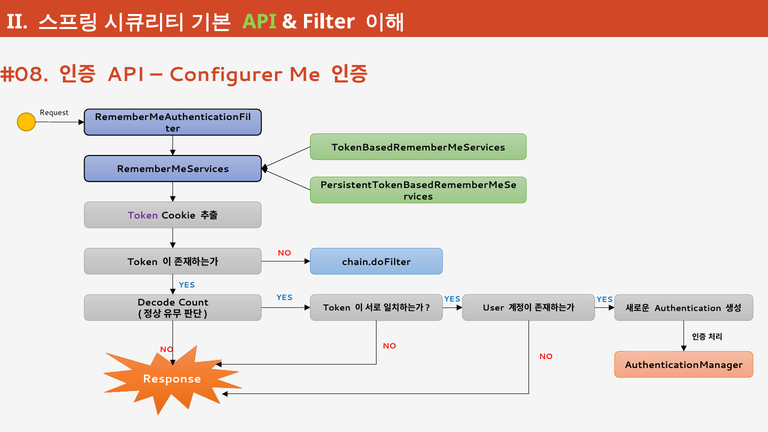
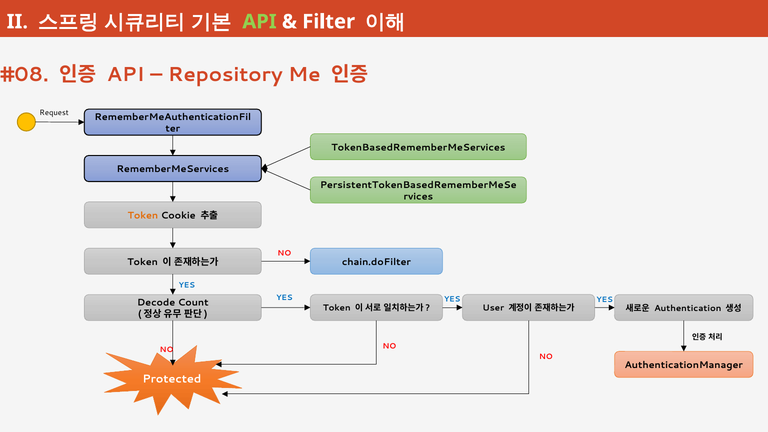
Configurer: Configurer -> Repository
Token at (143, 216) colour: purple -> orange
Response: Response -> Protected
